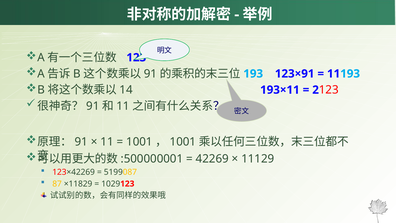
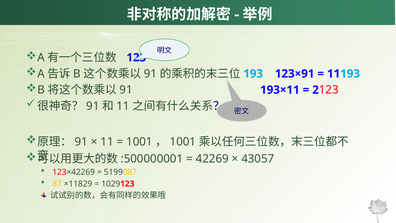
14 at (126, 90): 14 -> 91
11129: 11129 -> 43057
